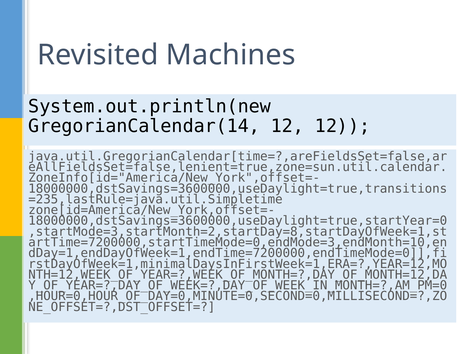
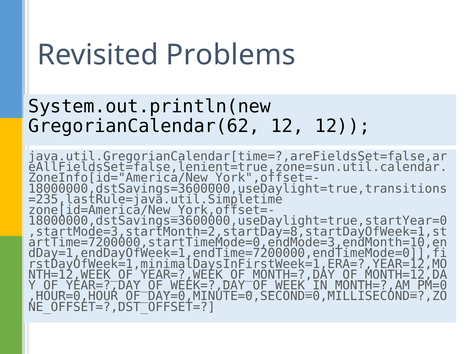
Machines: Machines -> Problems
GregorianCalendar(14: GregorianCalendar(14 -> GregorianCalendar(62
